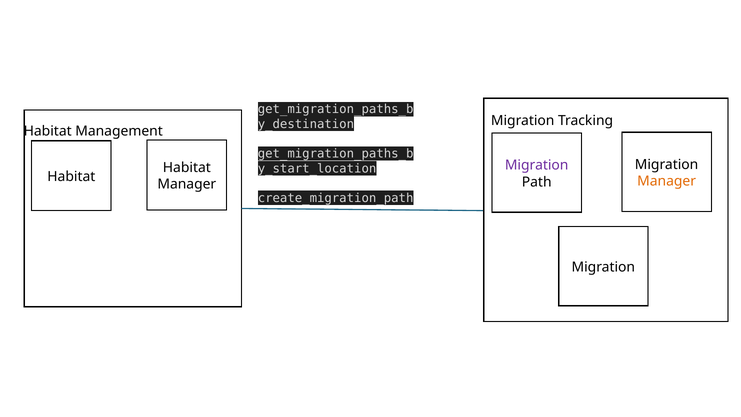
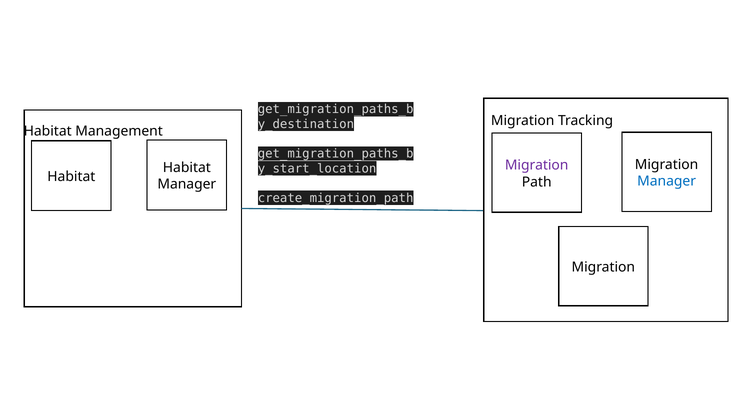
Manager at (667, 181) colour: orange -> blue
